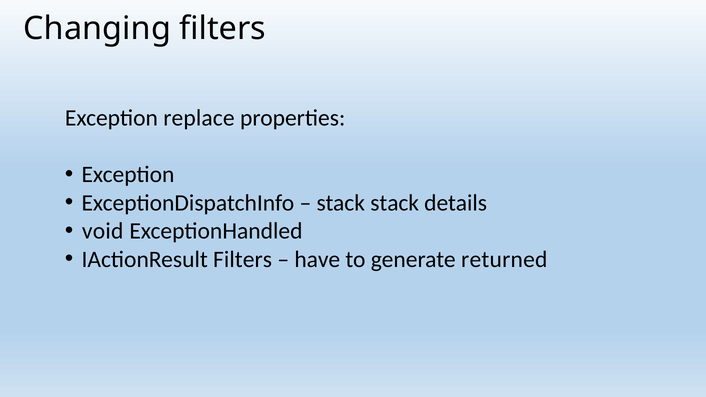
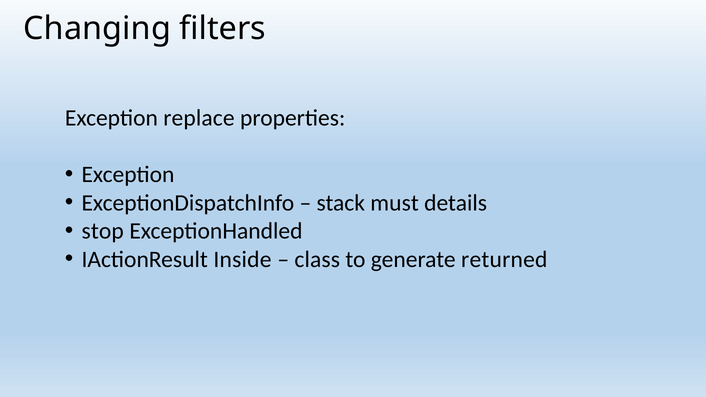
stack stack: stack -> must
void: void -> stop
IActionResult Filters: Filters -> Inside
have: have -> class
